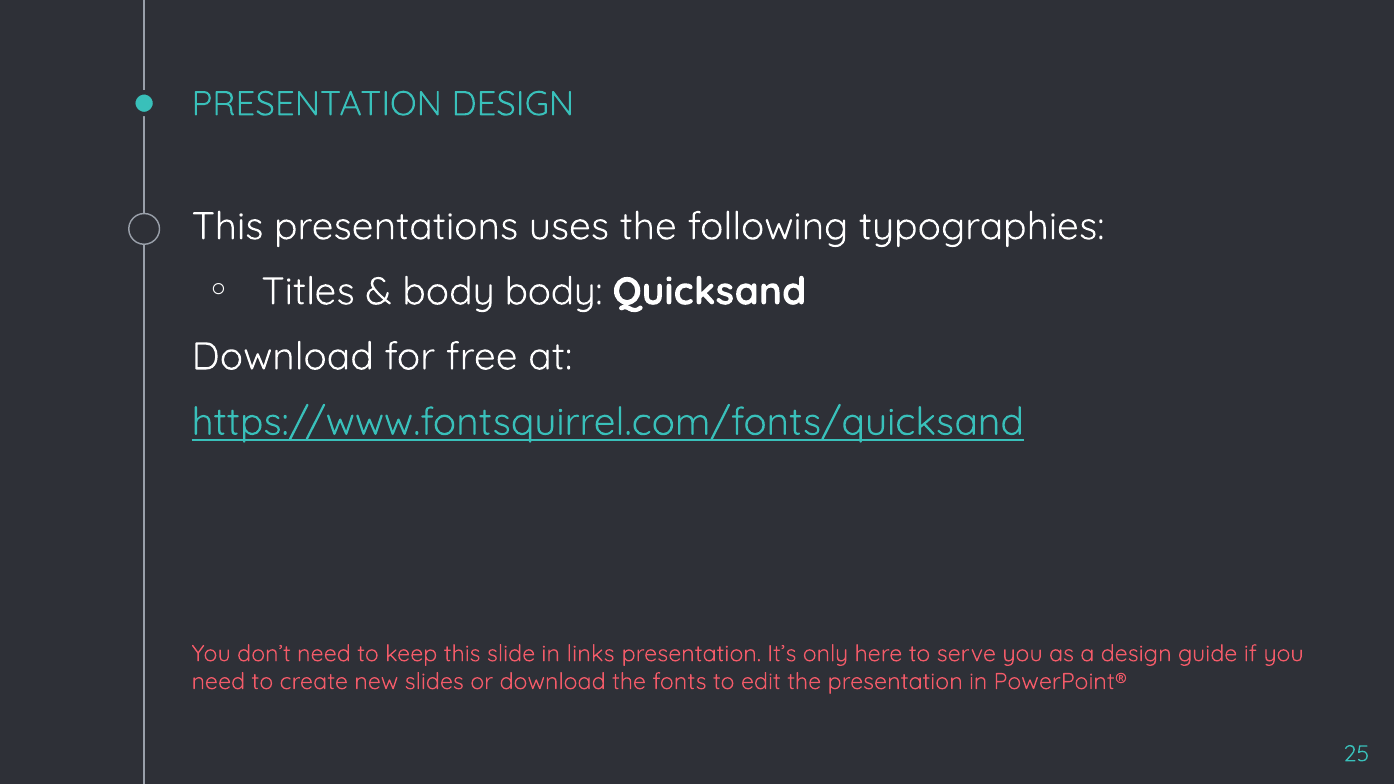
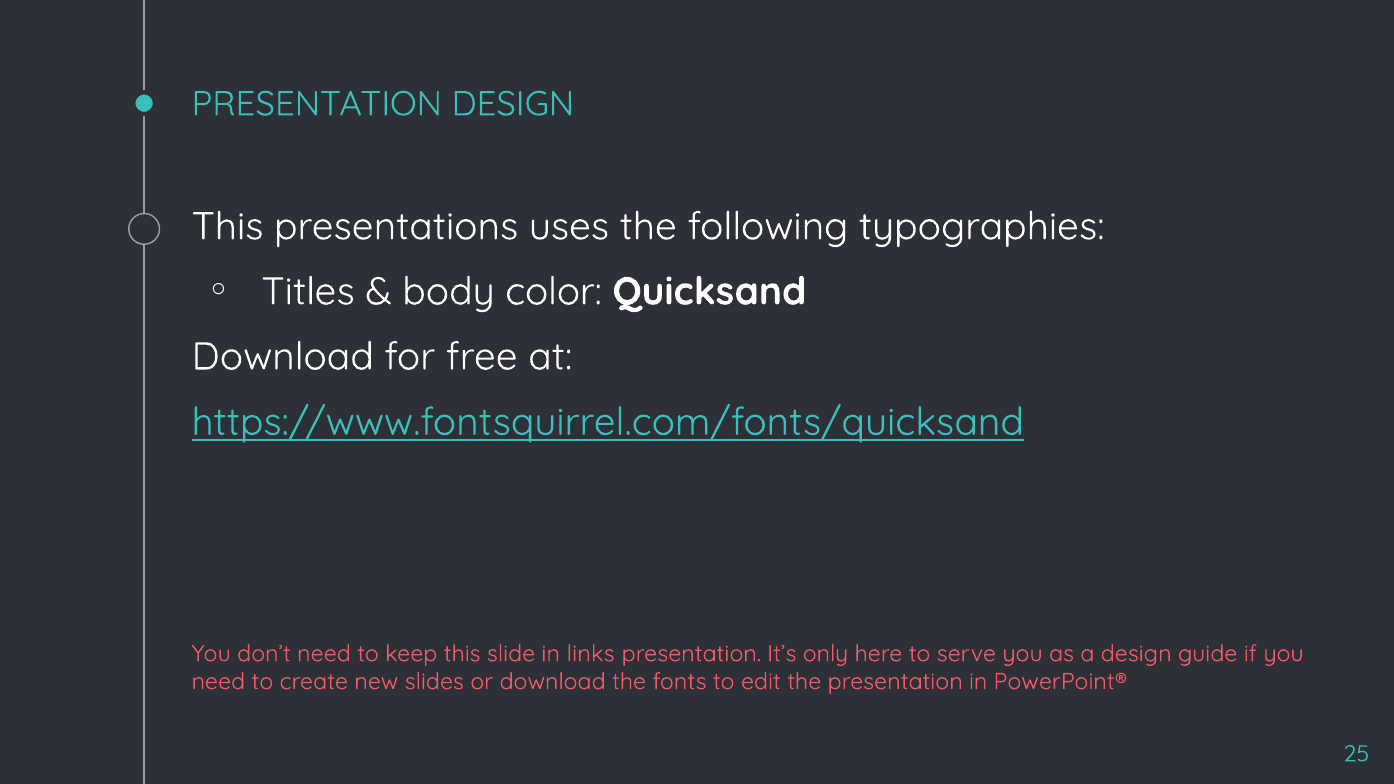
body body: body -> color
